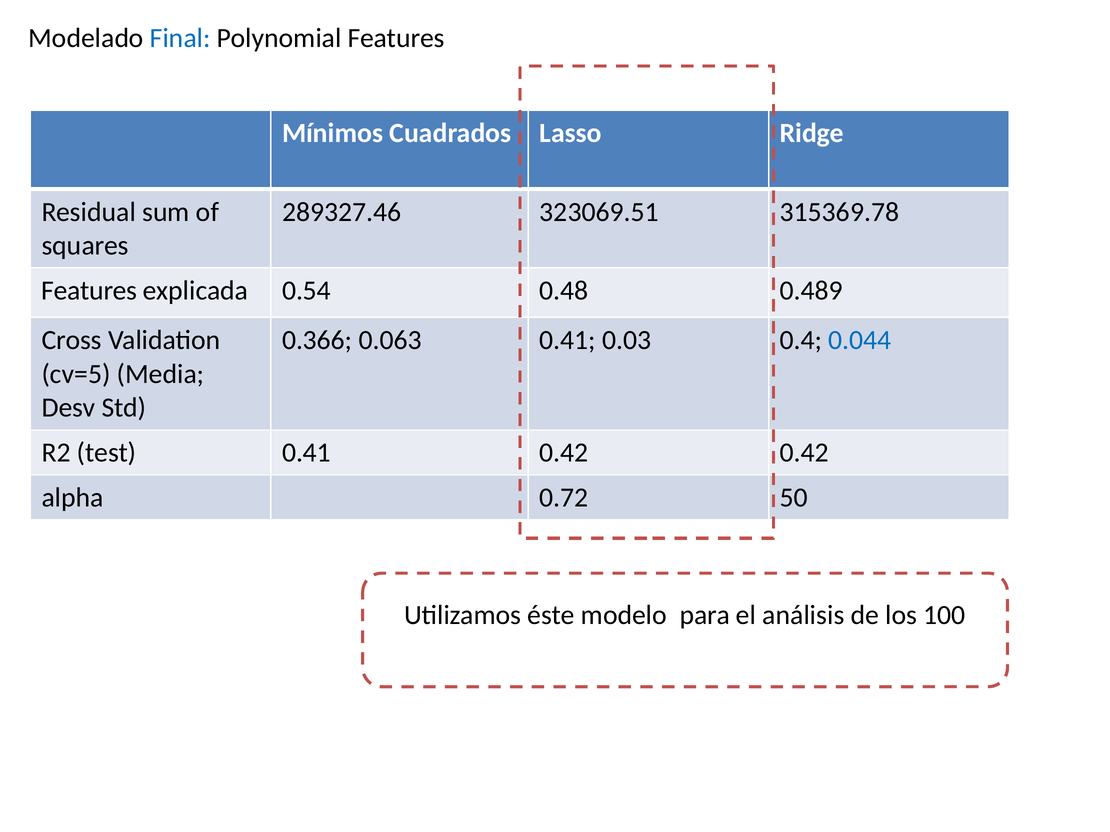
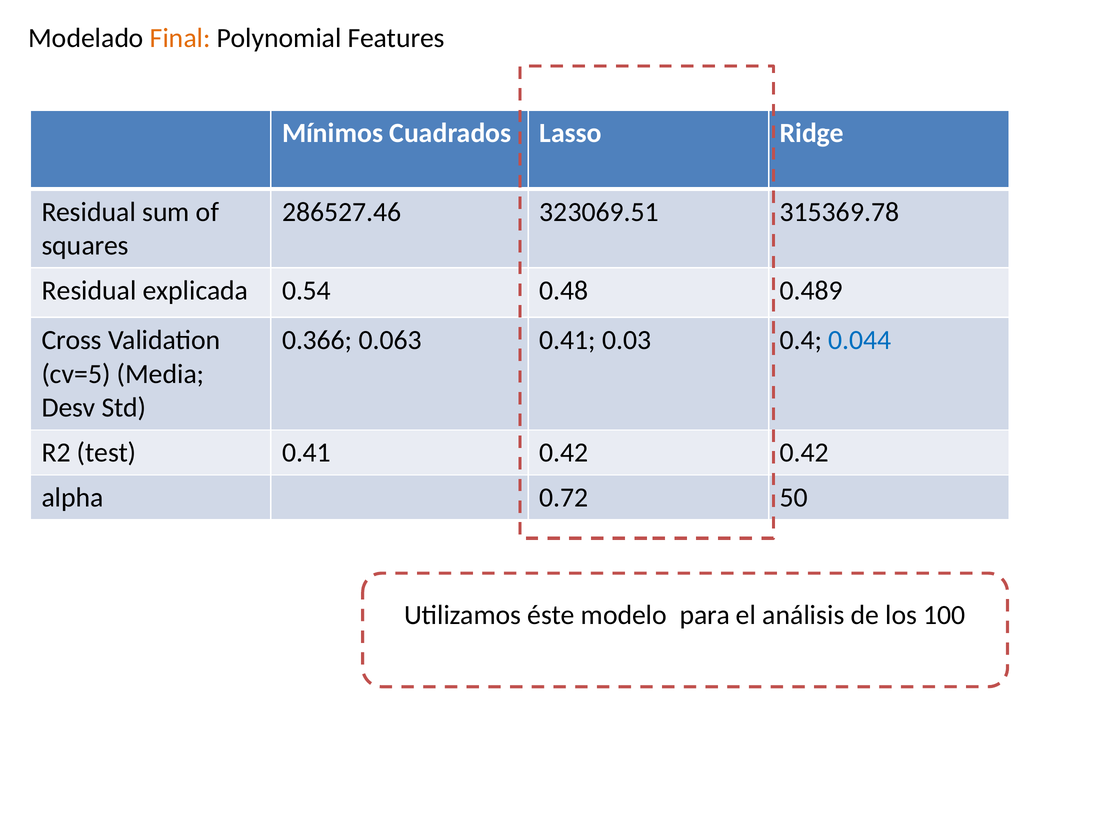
Final colour: blue -> orange
289327.46: 289327.46 -> 286527.46
Features at (89, 291): Features -> Residual
